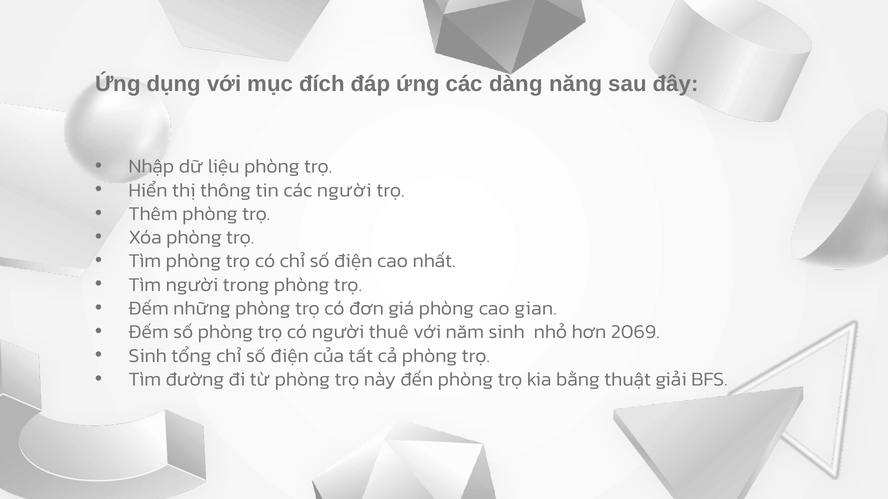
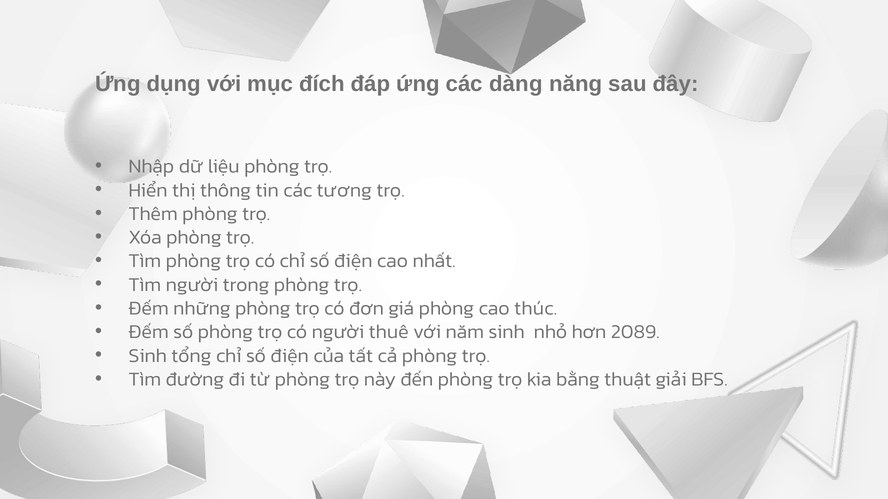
các người: người -> tương
gian: gian -> thúc
2069: 2069 -> 2089
